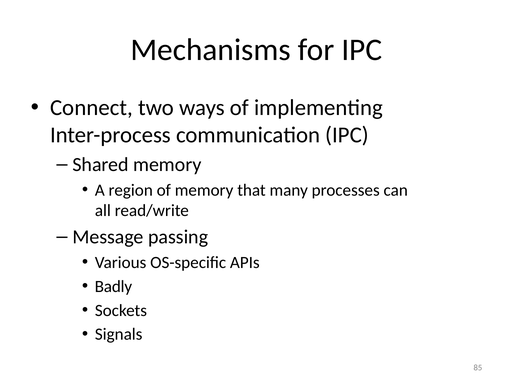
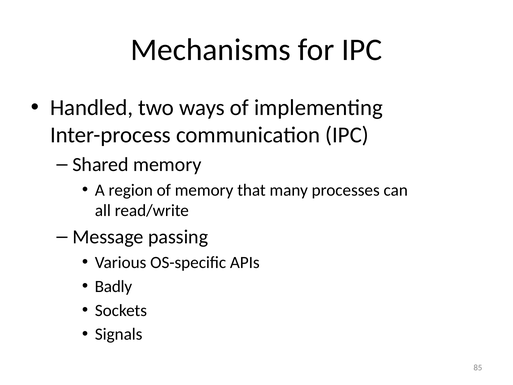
Connect: Connect -> Handled
